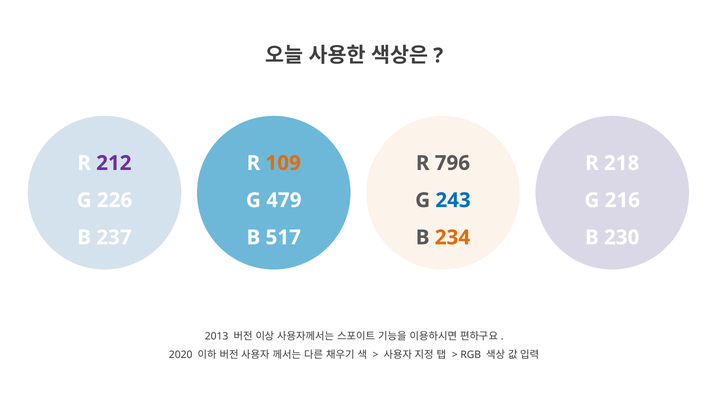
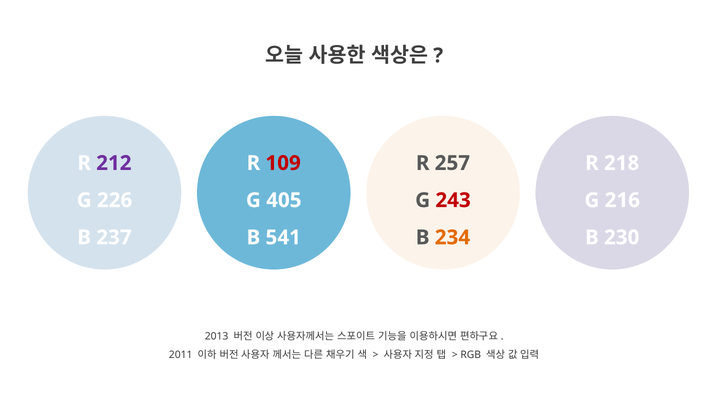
109 colour: orange -> red
796: 796 -> 257
479: 479 -> 405
243 colour: blue -> red
517: 517 -> 541
2020: 2020 -> 2011
